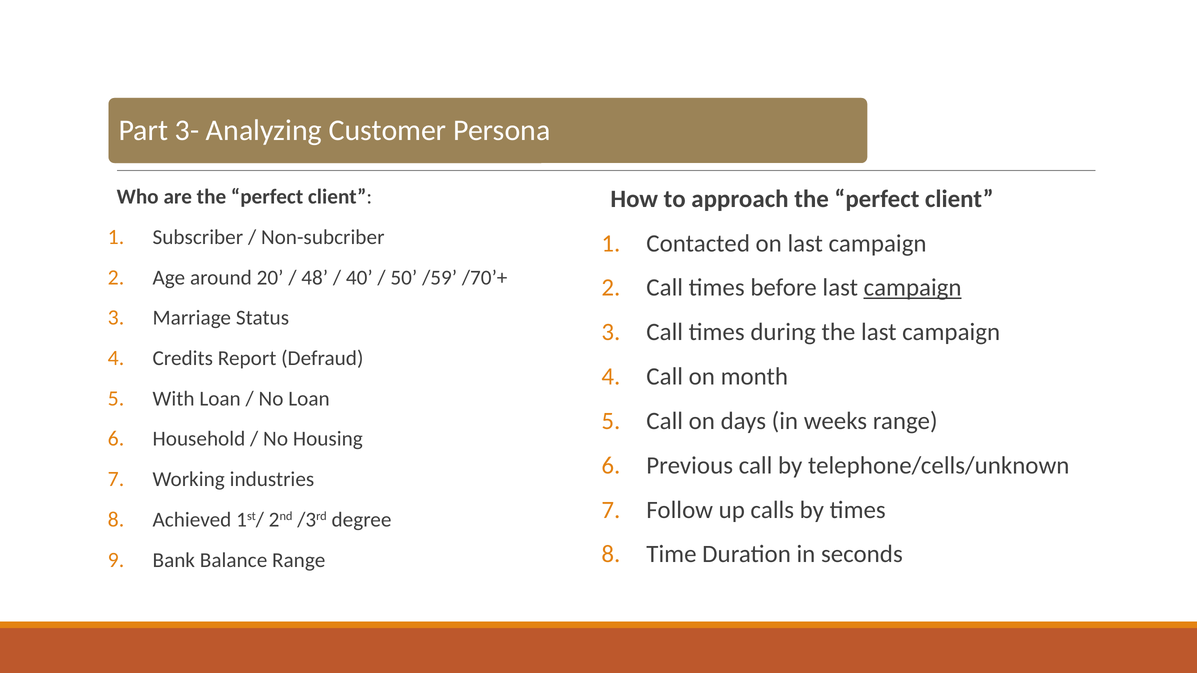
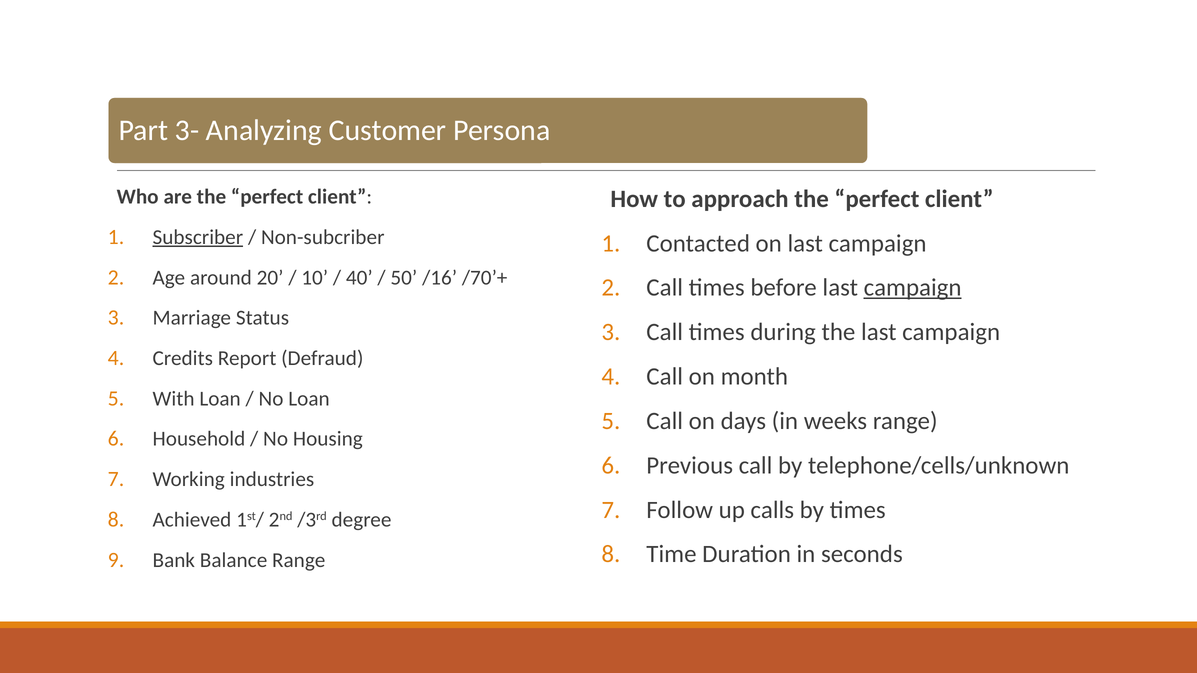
Subscriber underline: none -> present
48: 48 -> 10
/59: /59 -> /16
